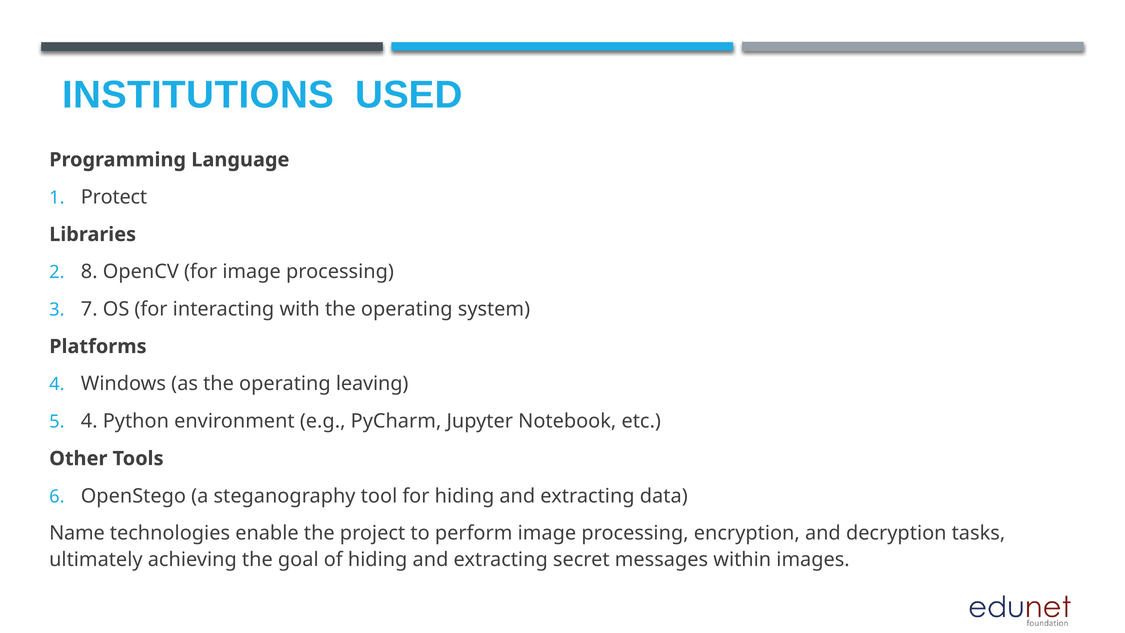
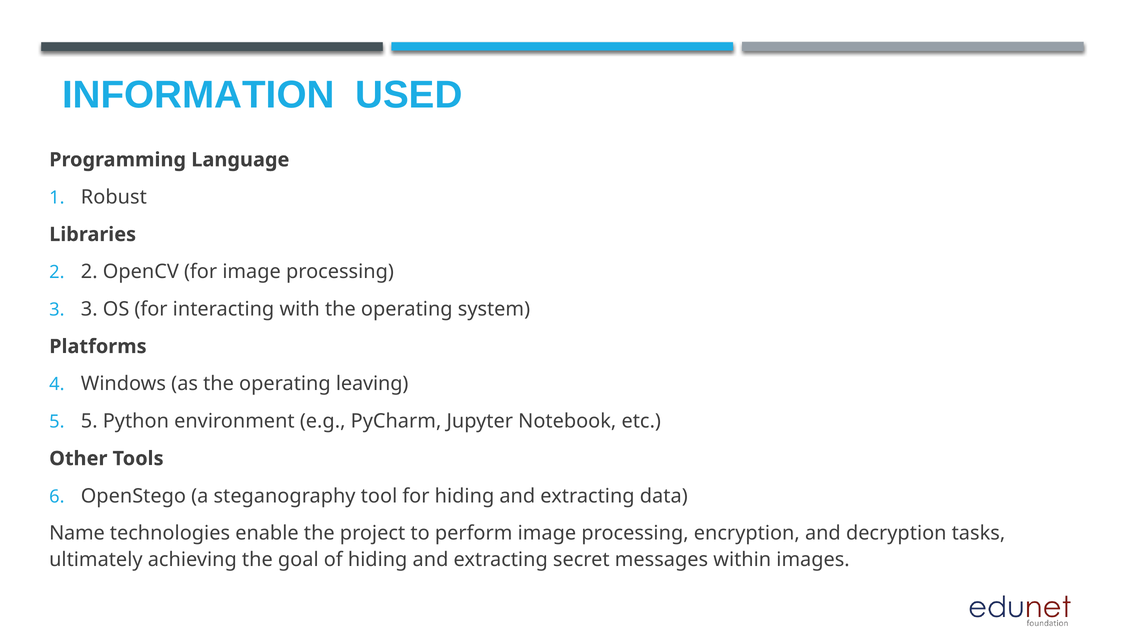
INSTITUTIONS: INSTITUTIONS -> INFORMATION
Protect: Protect -> Robust
2 8: 8 -> 2
7 at (89, 309): 7 -> 3
4 at (89, 421): 4 -> 5
